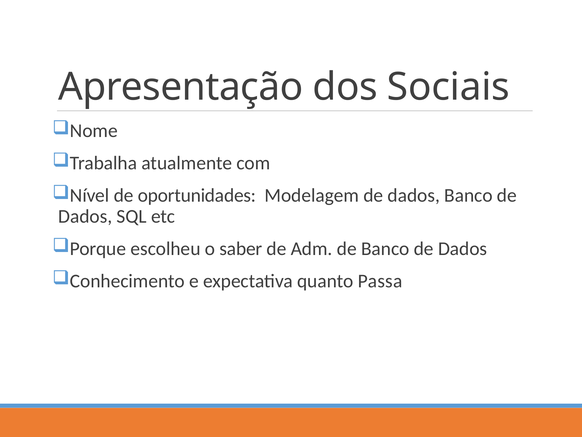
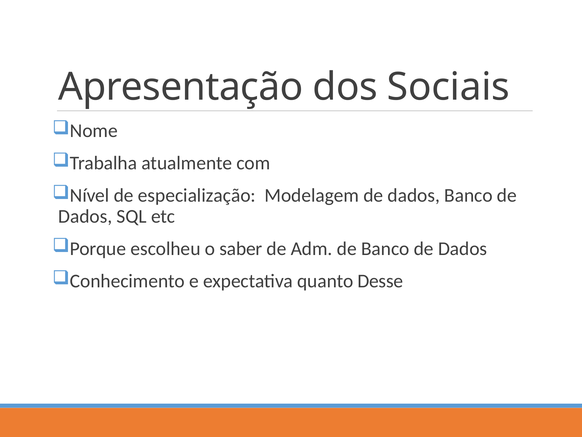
oportunidades: oportunidades -> especialização
Passa: Passa -> Desse
